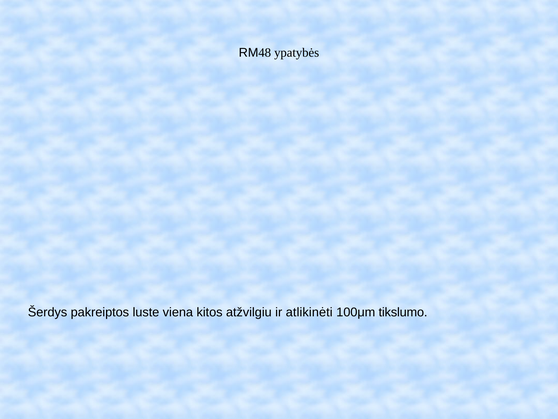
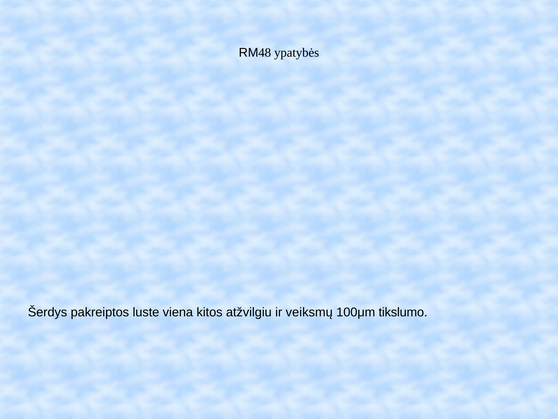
atlikinėti: atlikinėti -> veiksmų
